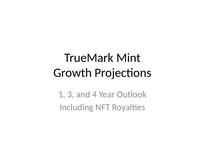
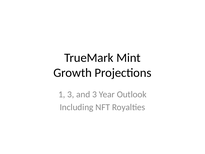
and 4: 4 -> 3
